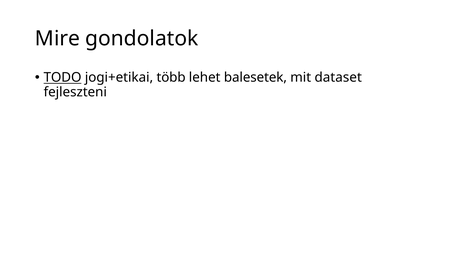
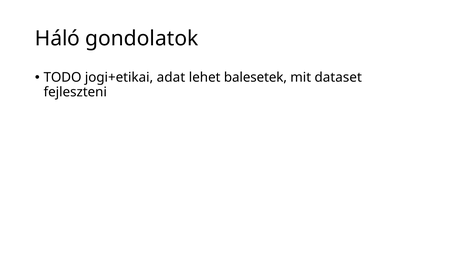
Mire: Mire -> Háló
TODO underline: present -> none
több: több -> adat
